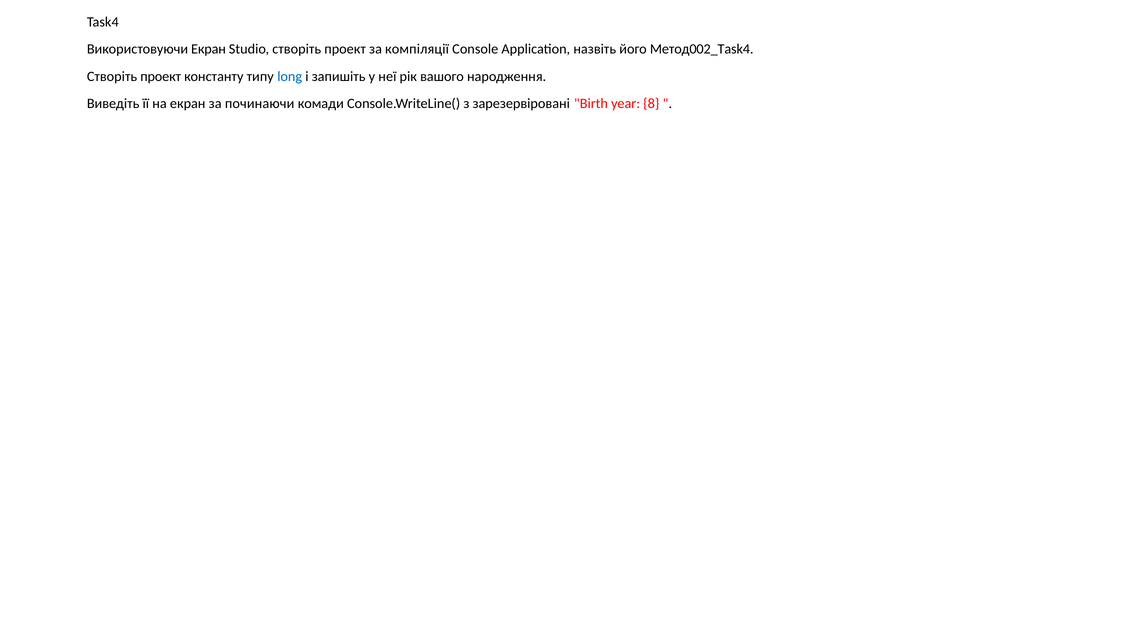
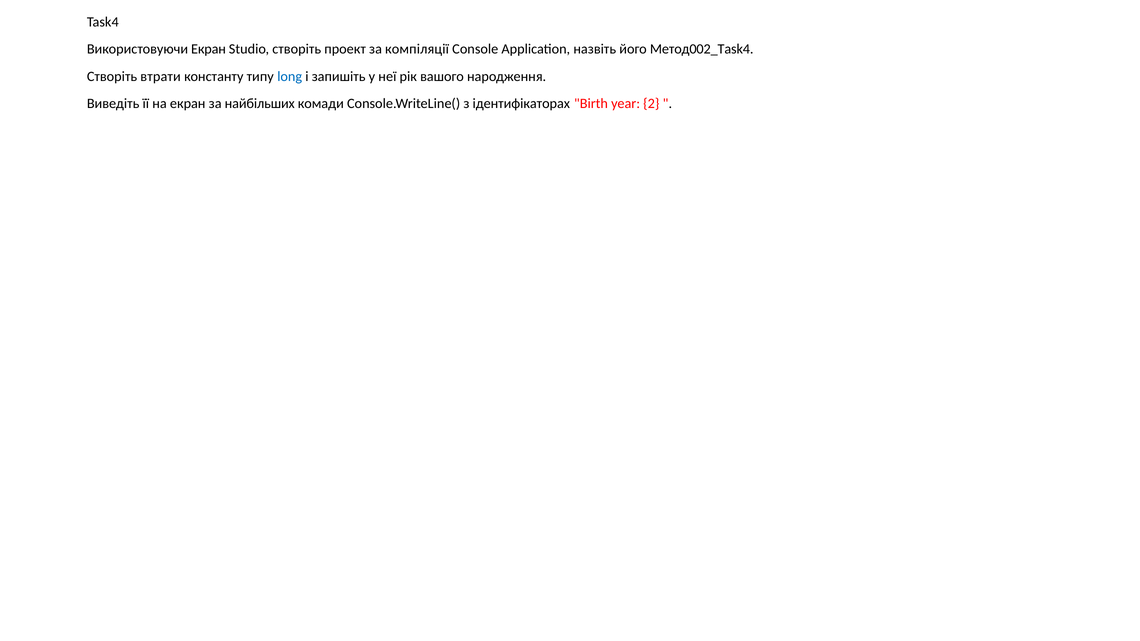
проект at (161, 76): проект -> втрати
починаючи: починаючи -> найбільших
зарезервіровані: зарезервіровані -> ідентифікаторах
8: 8 -> 2
